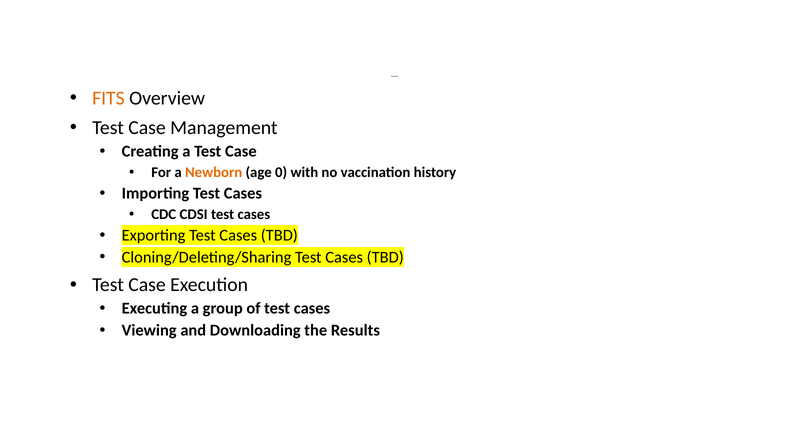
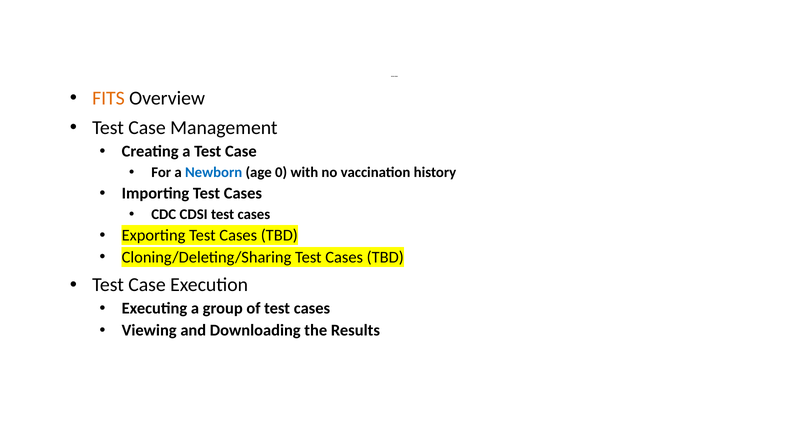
Newborn colour: orange -> blue
